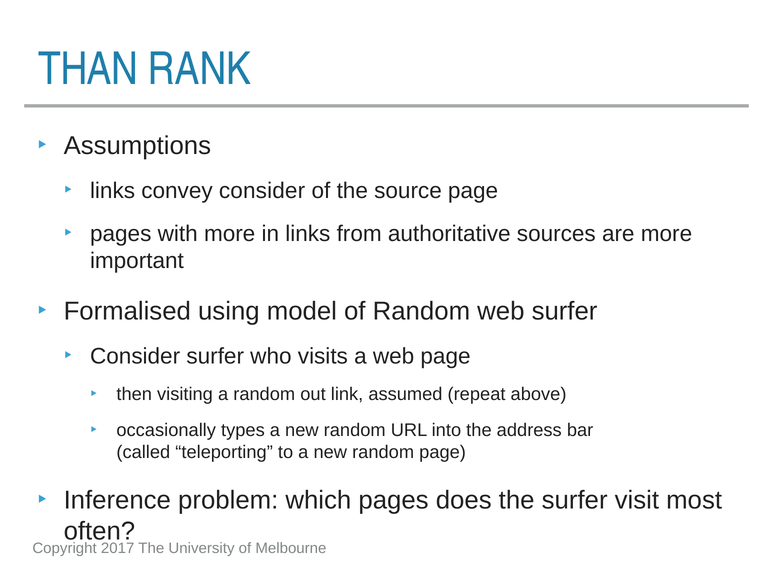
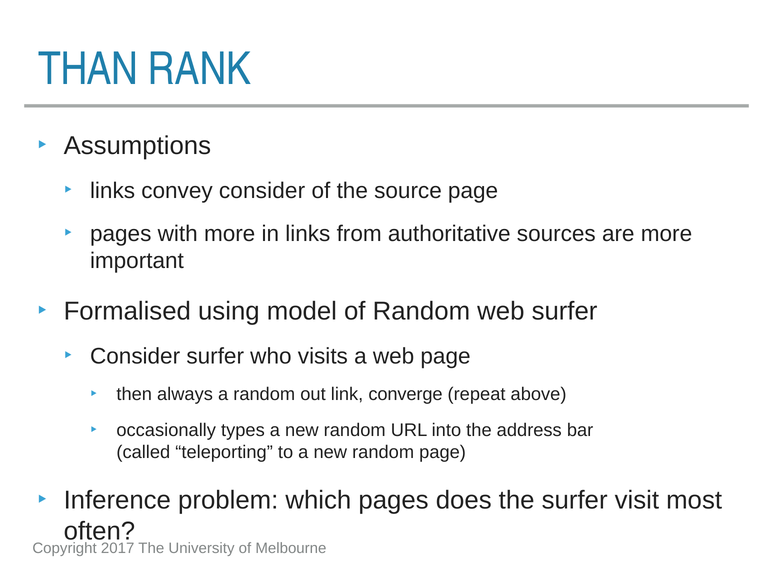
visiting: visiting -> always
assumed: assumed -> converge
